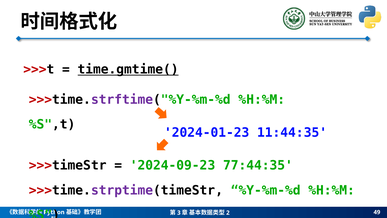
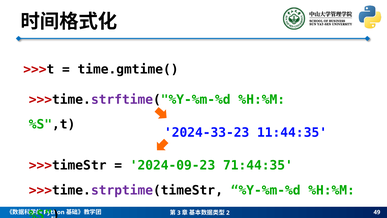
time.gmtime( underline: present -> none
2024-01-23: 2024-01-23 -> 2024-33-23
77:44:35: 77:44:35 -> 71:44:35
